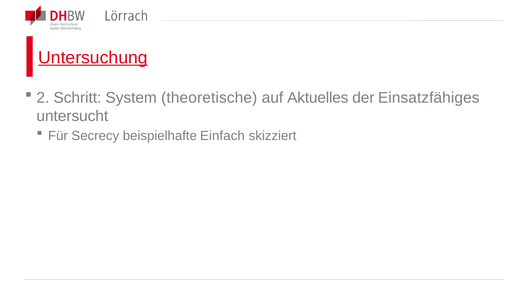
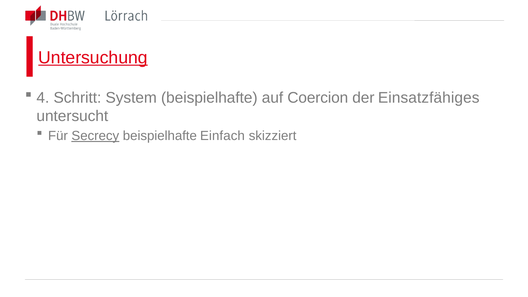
2: 2 -> 4
System theoretische: theoretische -> beispielhafte
Aktuelles: Aktuelles -> Coercion
Secrecy underline: none -> present
